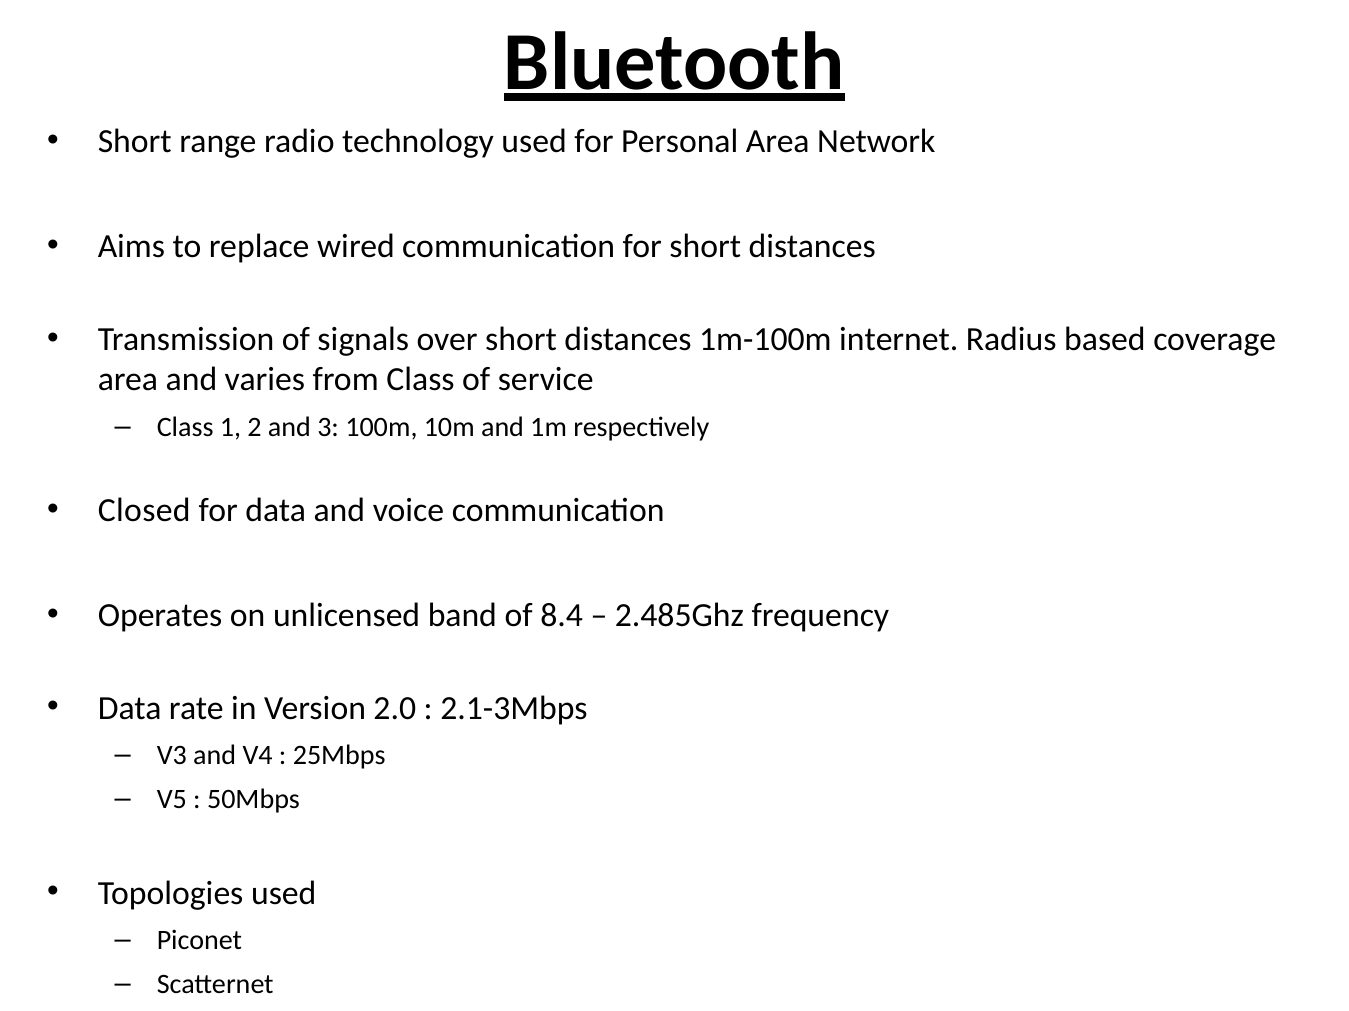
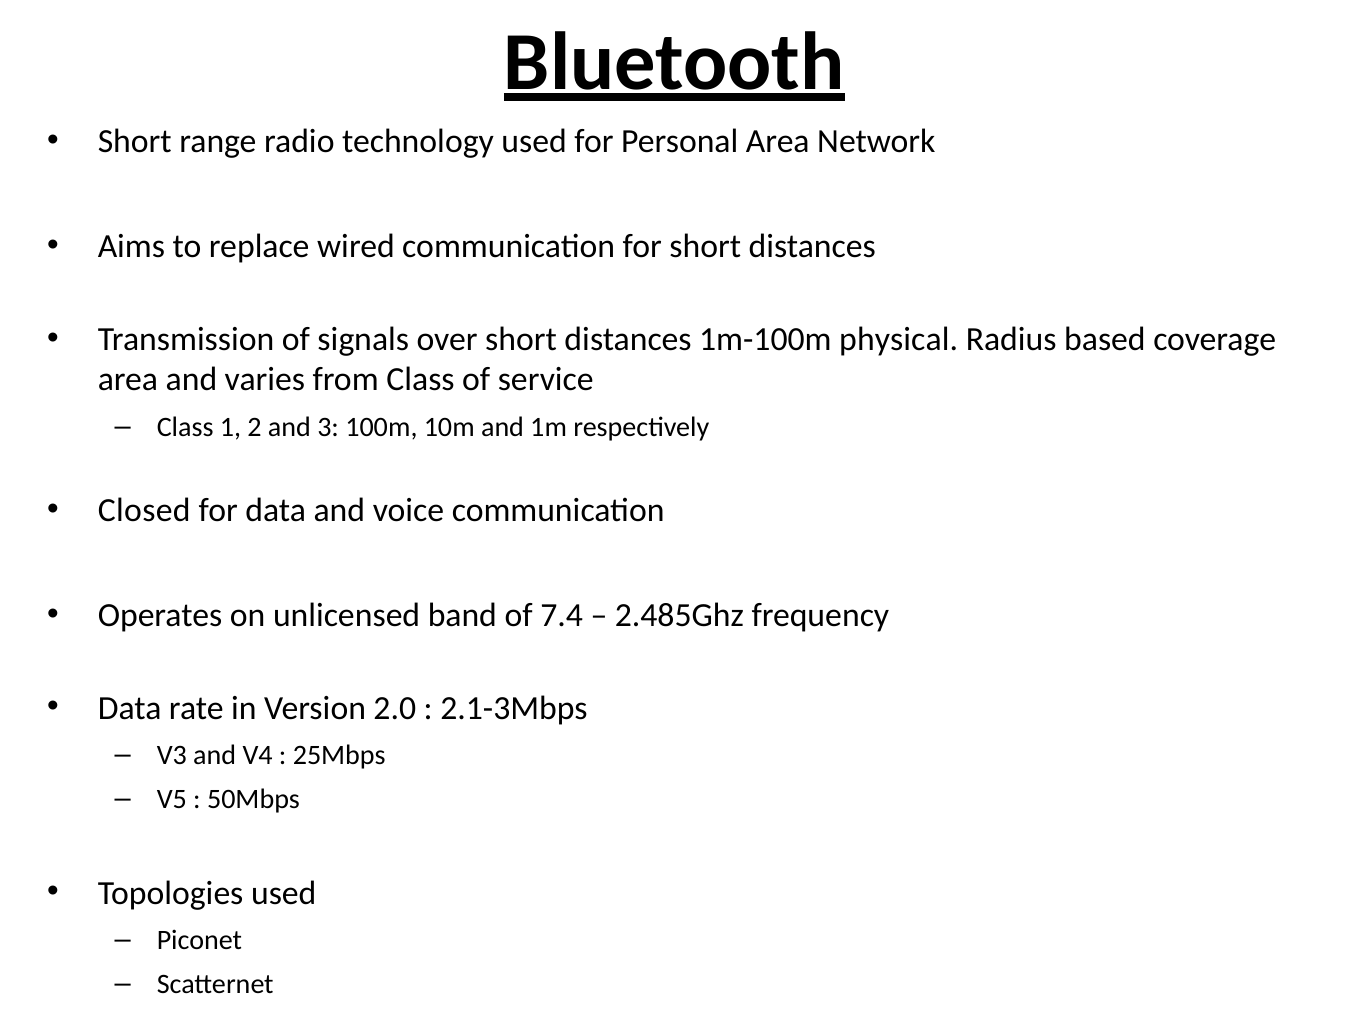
internet: internet -> physical
8.4: 8.4 -> 7.4
